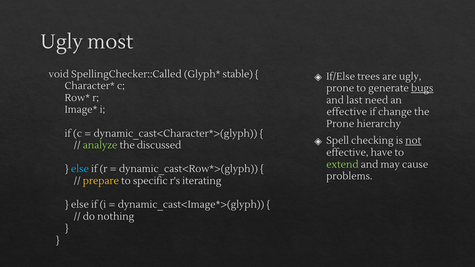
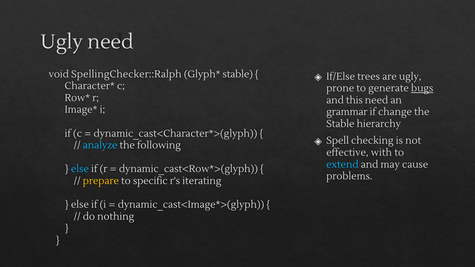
Ugly most: most -> need
SpellingChecker::Called: SpellingChecker::Called -> SpellingChecker::Ralph
last: last -> this
effective at (347, 112): effective -> grammar
Prone at (340, 124): Prone -> Stable
not underline: present -> none
analyze colour: light green -> light blue
discussed: discussed -> following
have: have -> with
extend colour: light green -> light blue
